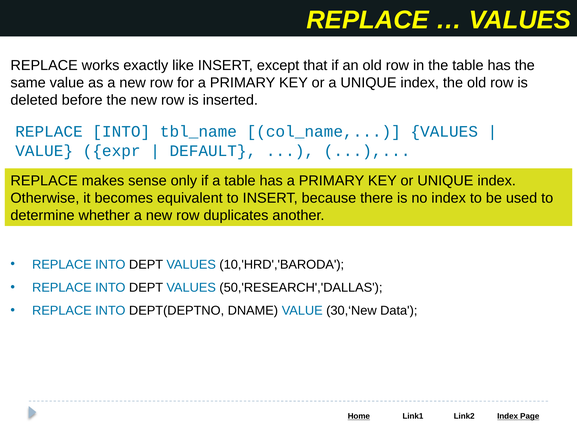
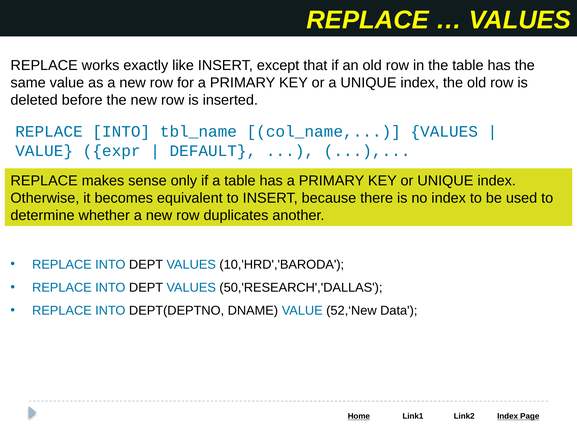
30,‘New: 30,‘New -> 52,‘New
